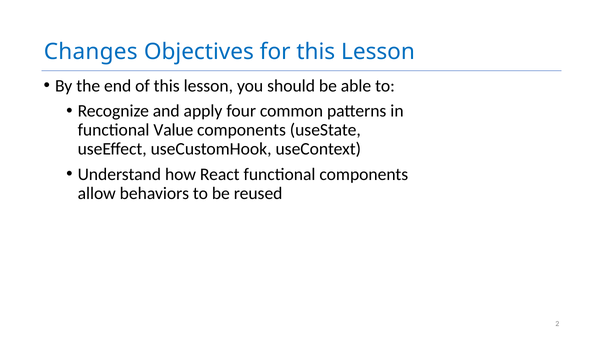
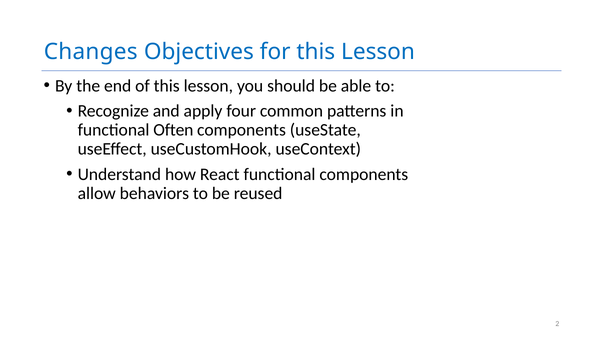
Value: Value -> Often
